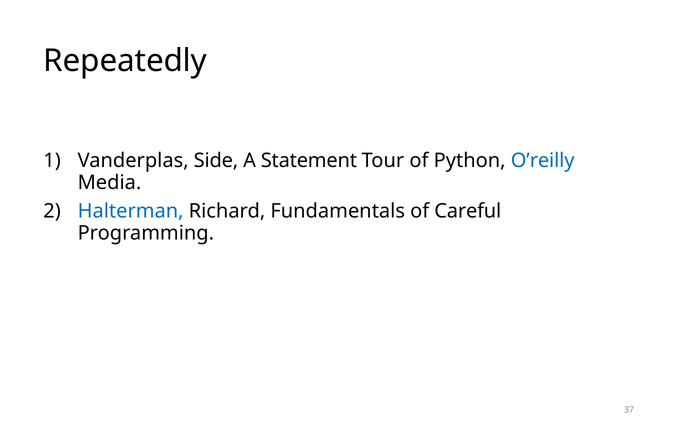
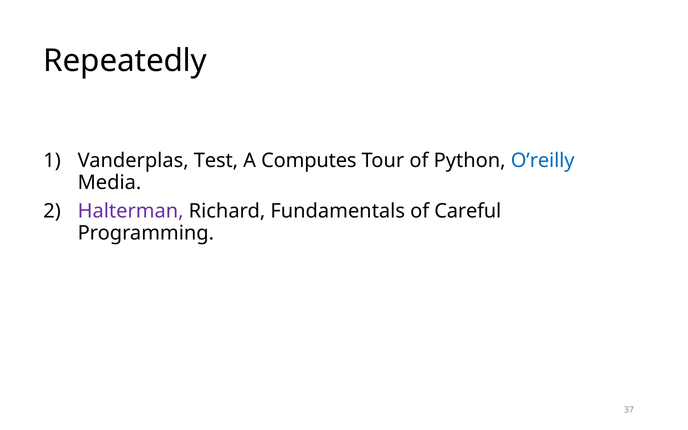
Side: Side -> Test
Statement: Statement -> Computes
Halterman colour: blue -> purple
